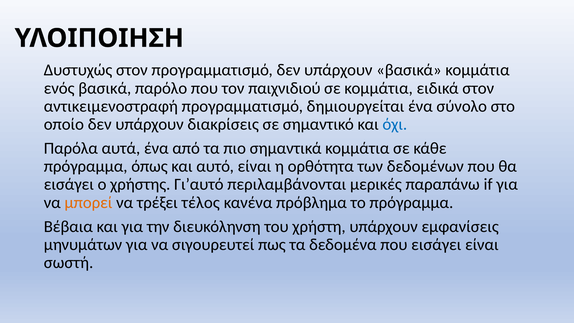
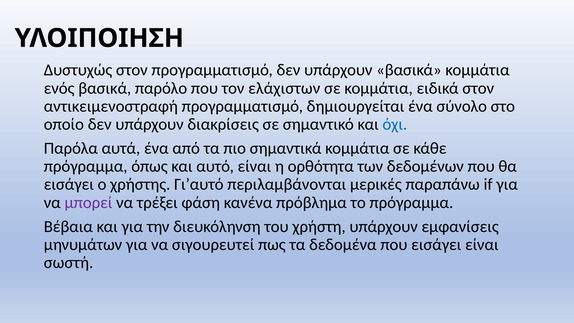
παιχνιδιού: παιχνιδιού -> ελάχιστων
μπορεί colour: orange -> purple
τέλος: τέλος -> φάση
